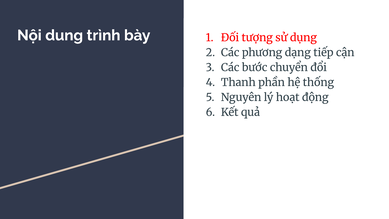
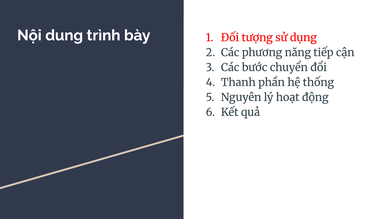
dạng: dạng -> năng
